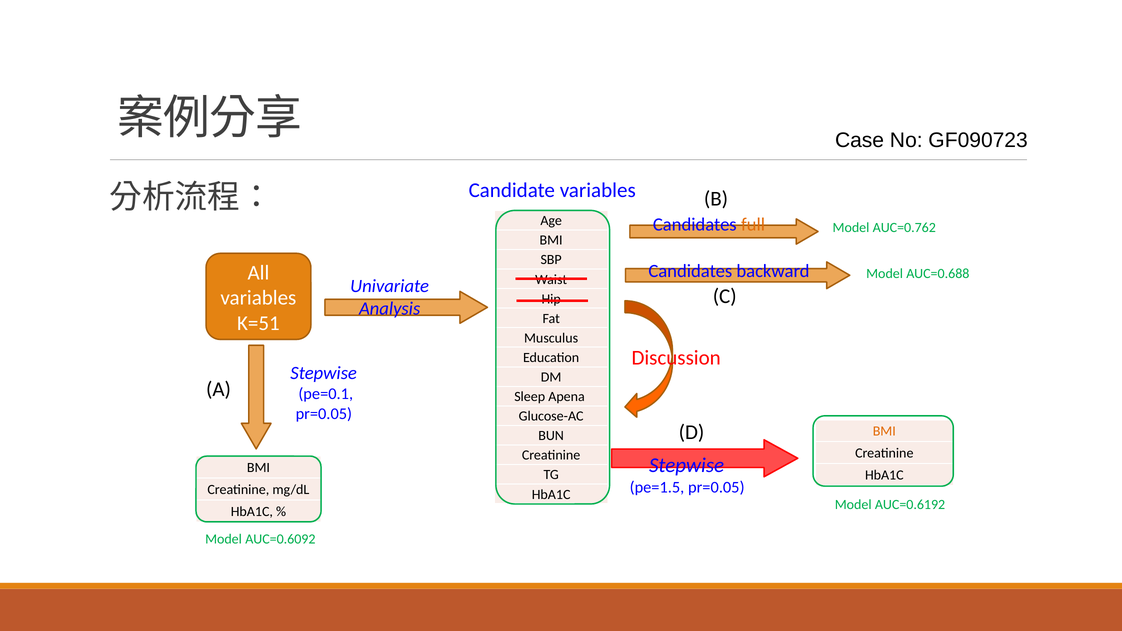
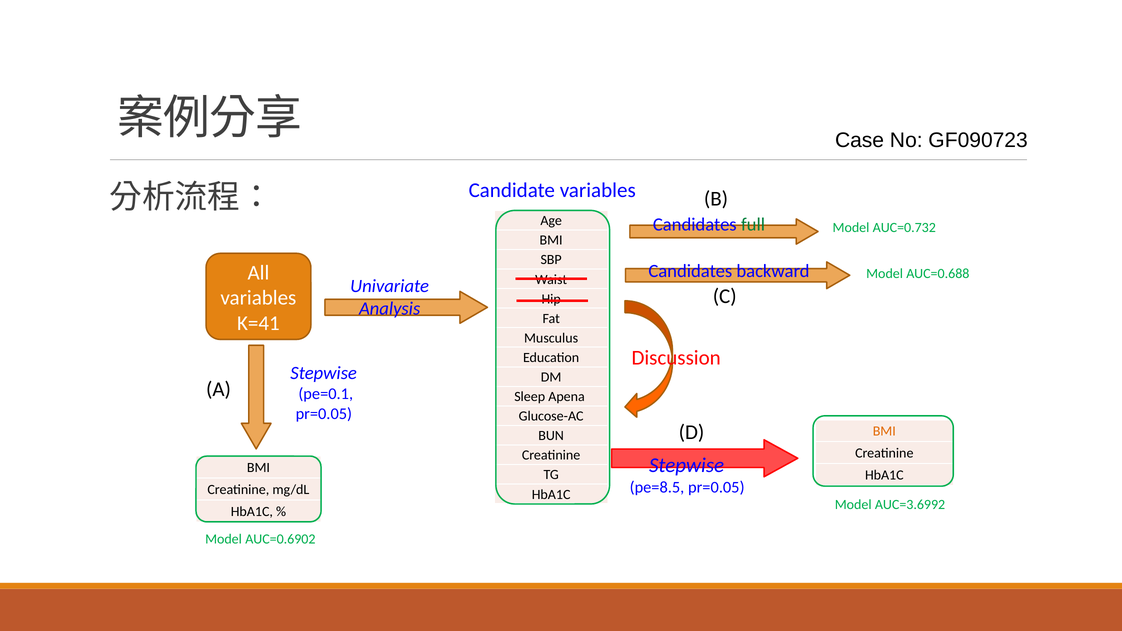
full colour: orange -> green
AUC=0.762: AUC=0.762 -> AUC=0.732
K=51: K=51 -> K=41
pe=1.5: pe=1.5 -> pe=8.5
AUC=0.6192: AUC=0.6192 -> AUC=3.6992
AUC=0.6092: AUC=0.6092 -> AUC=0.6902
